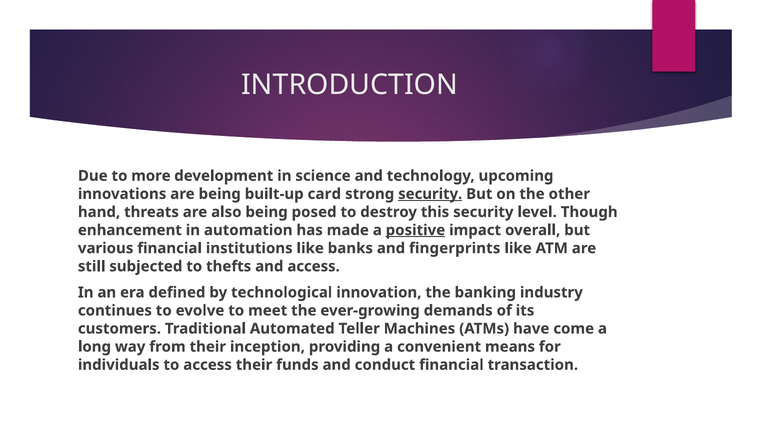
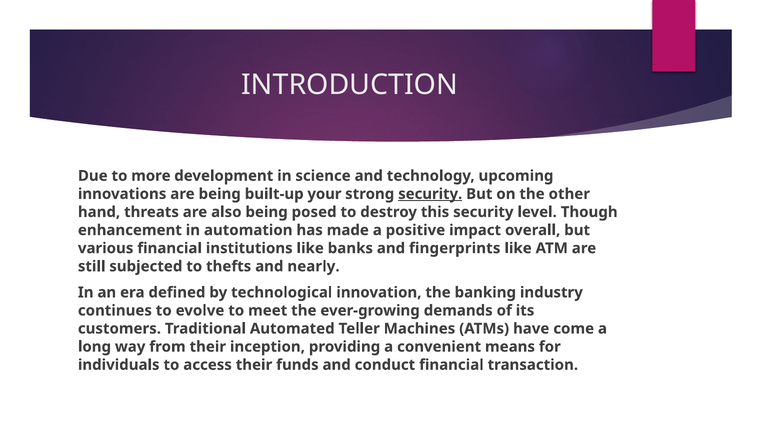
card: card -> your
positive underline: present -> none
and access: access -> nearly
